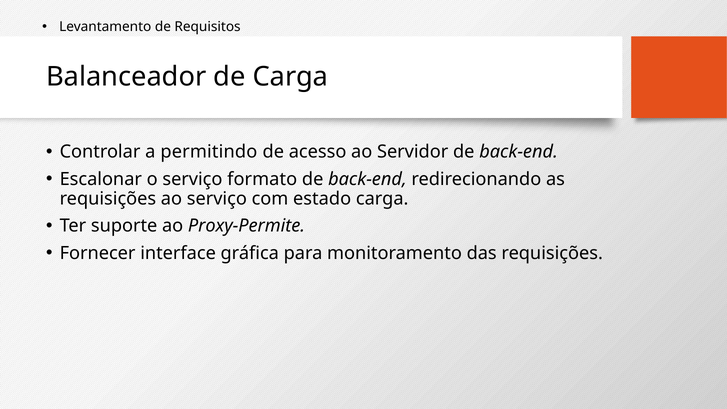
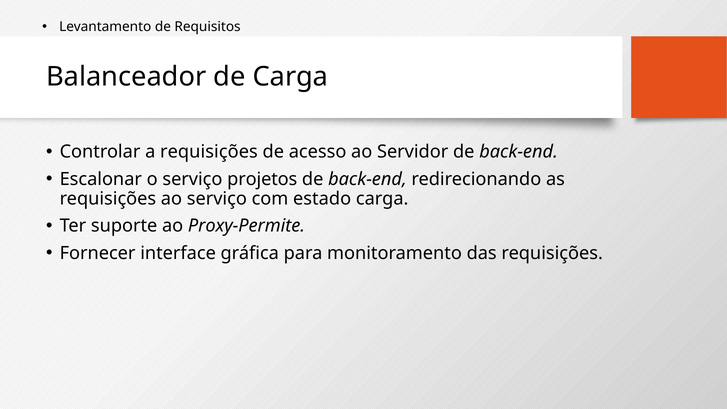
a permitindo: permitindo -> requisições
formato: formato -> projetos
